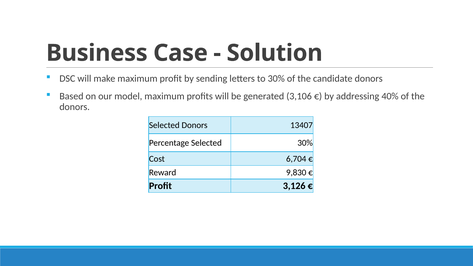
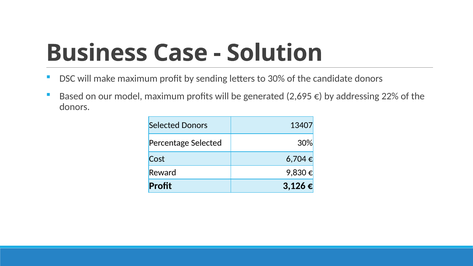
3,106: 3,106 -> 2,695
40%: 40% -> 22%
